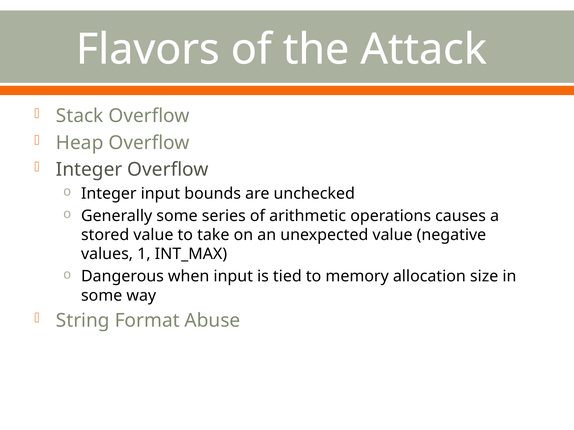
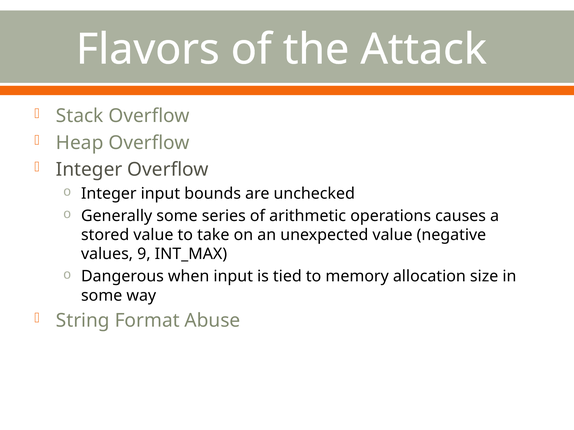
1: 1 -> 9
